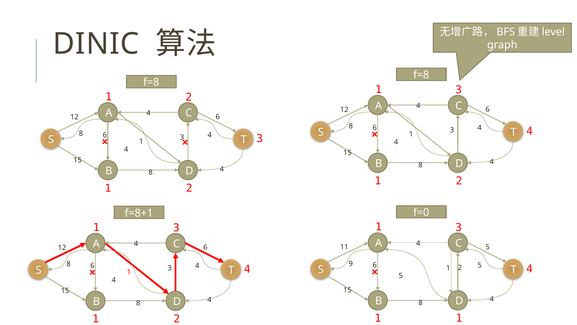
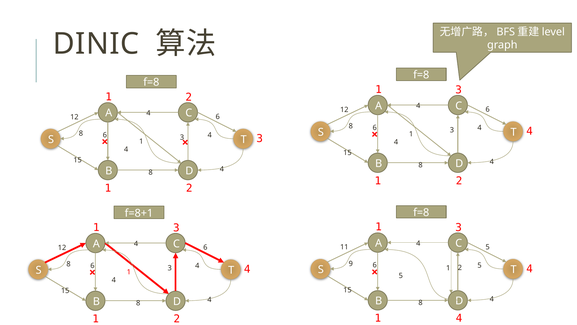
f=0 at (421, 212): f=0 -> f=8
1 at (459, 318): 1 -> 4
